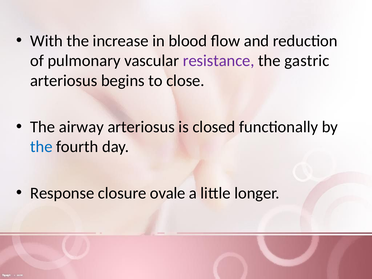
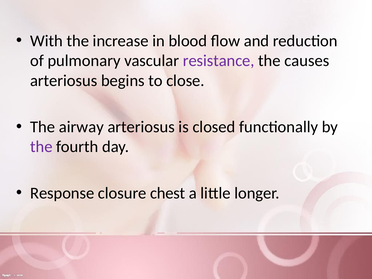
gastric: gastric -> causes
the at (41, 147) colour: blue -> purple
ovale: ovale -> chest
